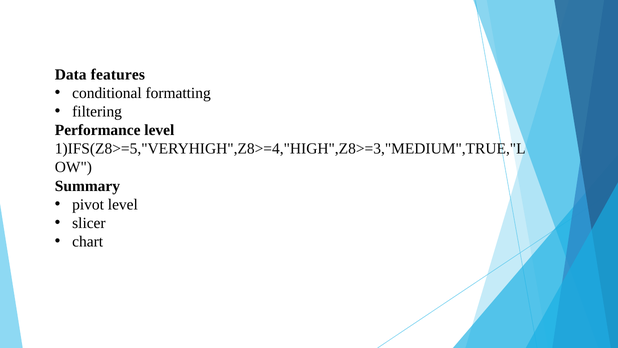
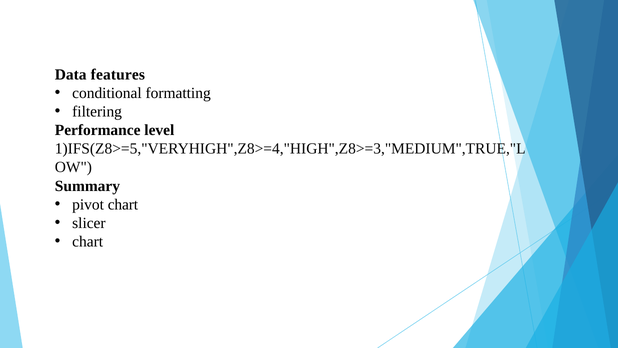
pivot level: level -> chart
